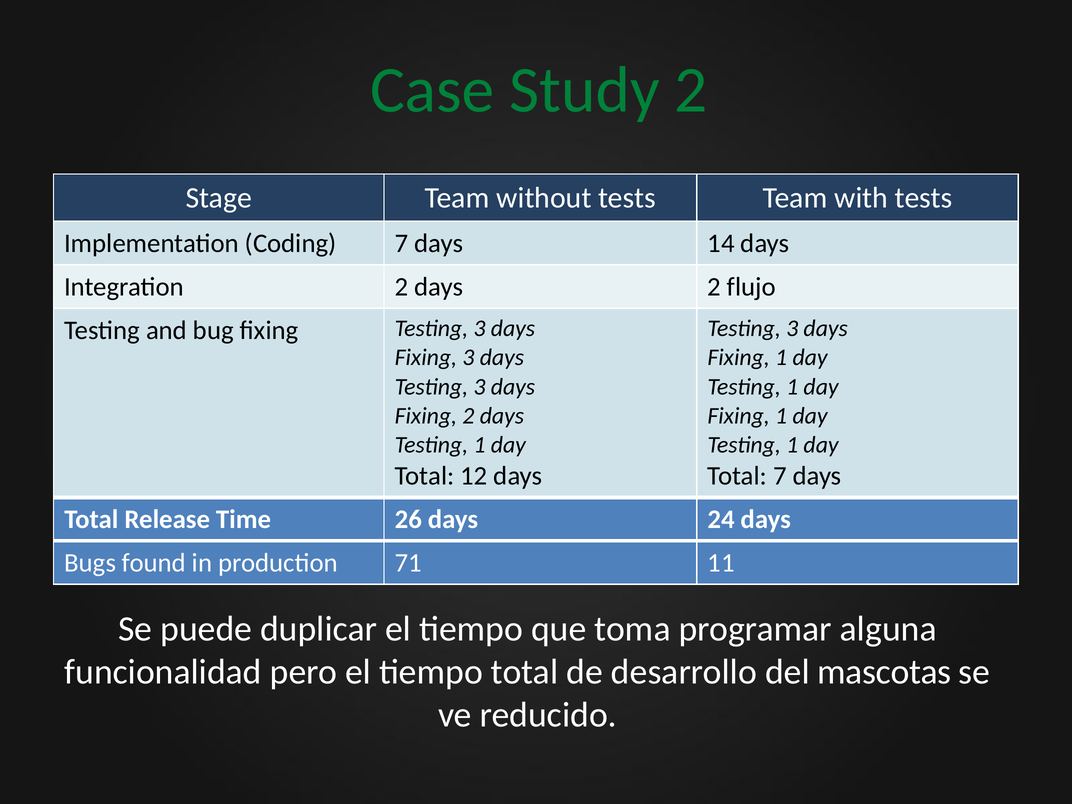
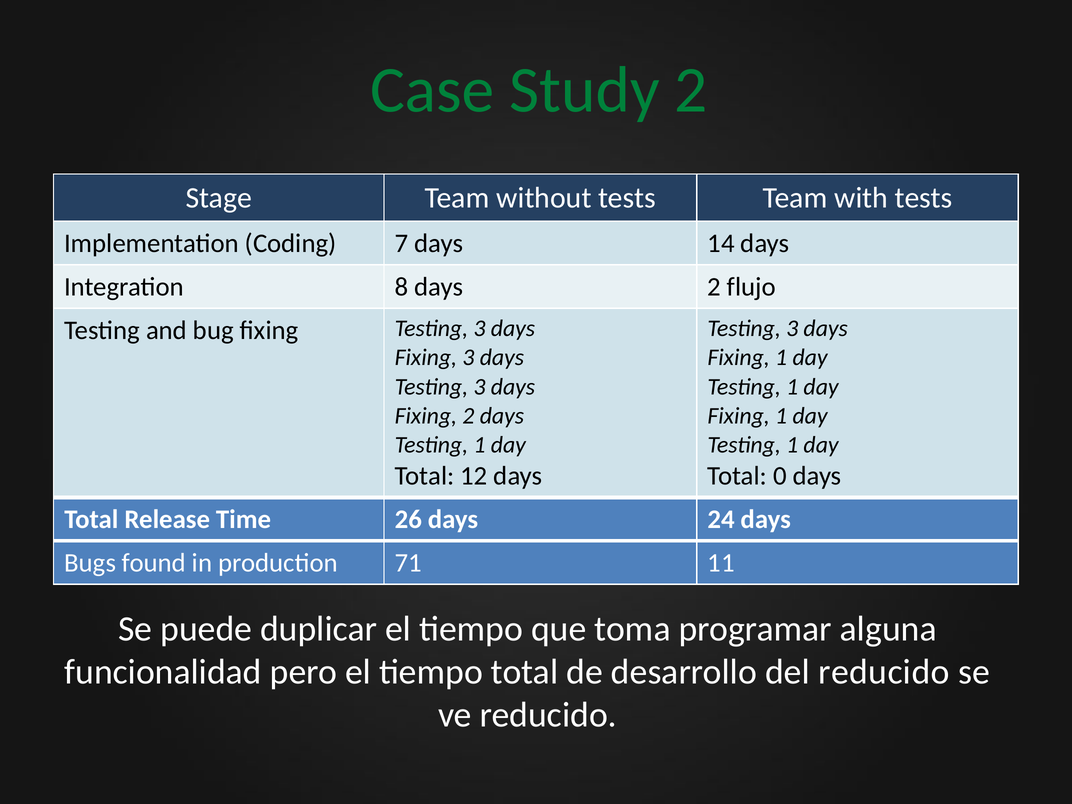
Integration 2: 2 -> 8
Total 7: 7 -> 0
del mascotas: mascotas -> reducido
